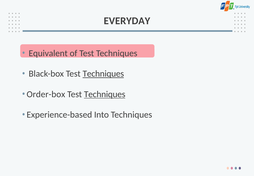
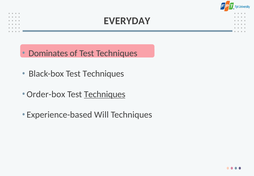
Equivalent: Equivalent -> Dominates
Techniques at (103, 74) underline: present -> none
Into: Into -> Will
